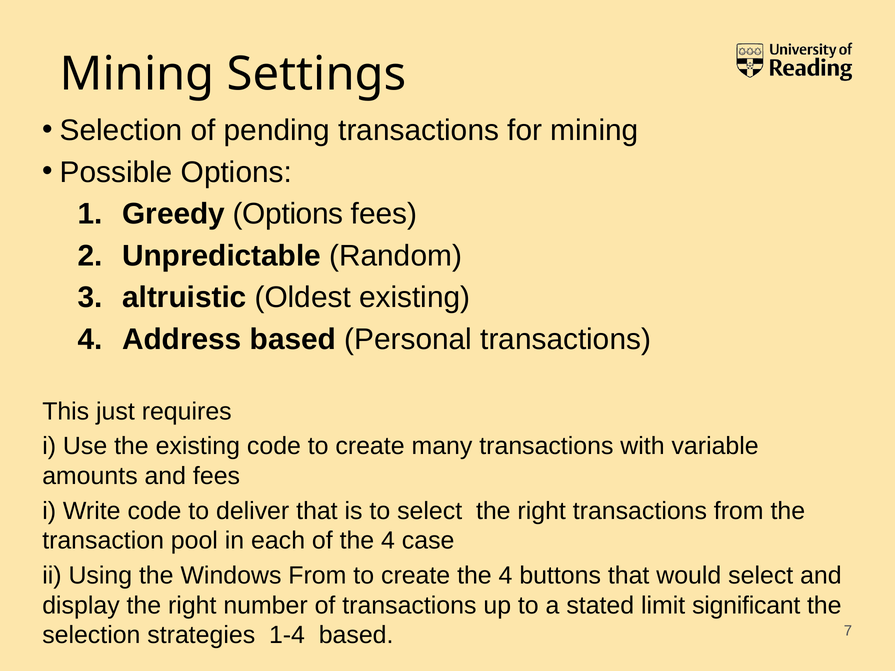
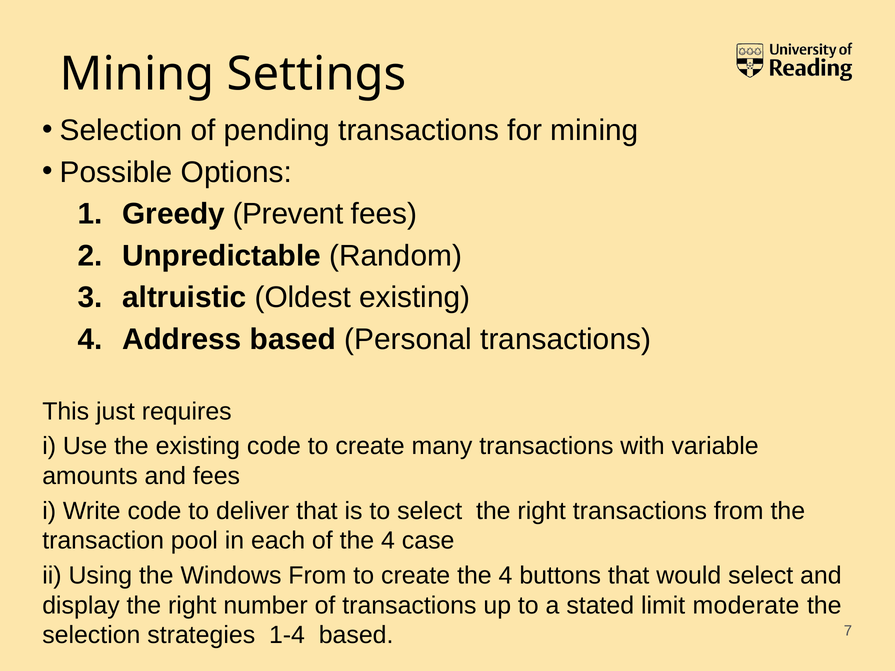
Greedy Options: Options -> Prevent
significant: significant -> moderate
